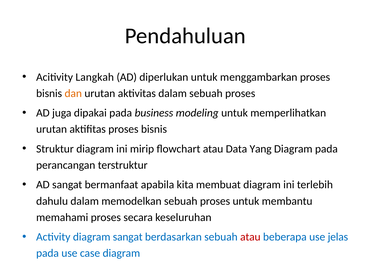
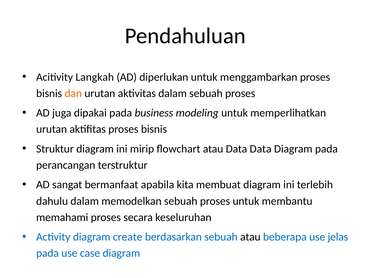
Data Yang: Yang -> Data
diagram sangat: sangat -> create
atau at (250, 237) colour: red -> black
